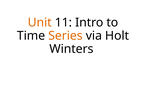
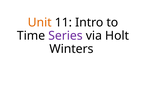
Series colour: orange -> purple
